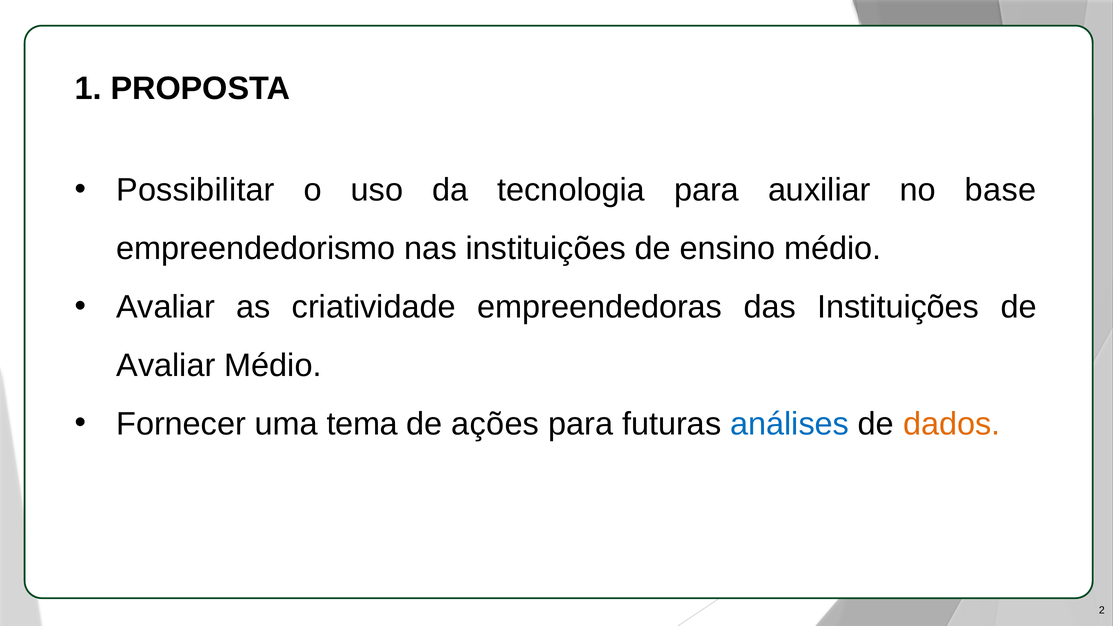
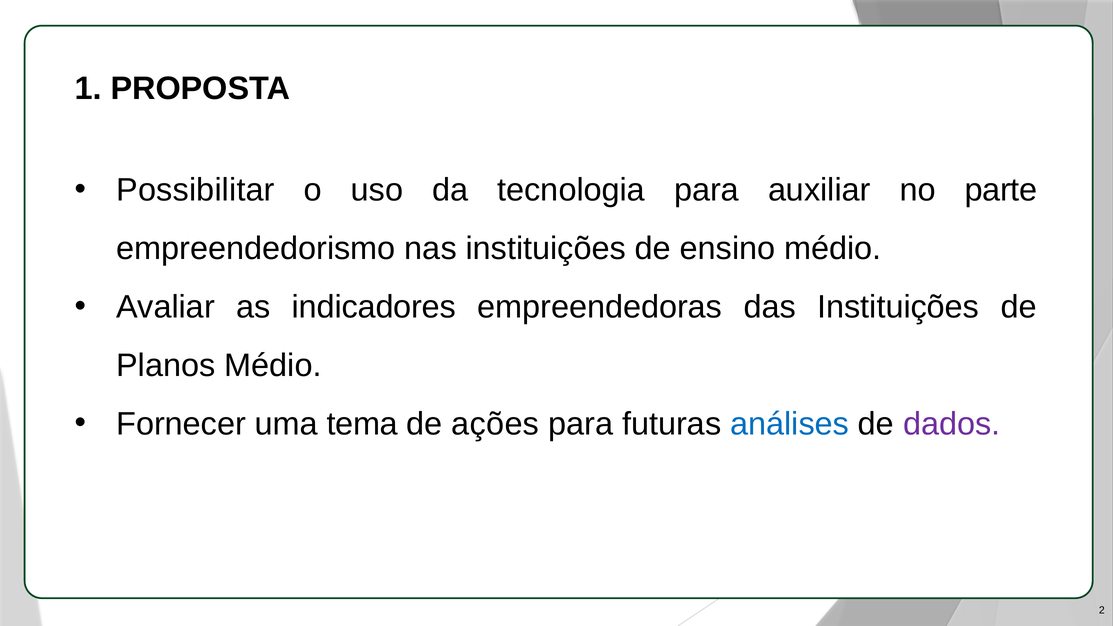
base: base -> parte
criatividade: criatividade -> indicadores
Avaliar at (166, 366): Avaliar -> Planos
dados colour: orange -> purple
